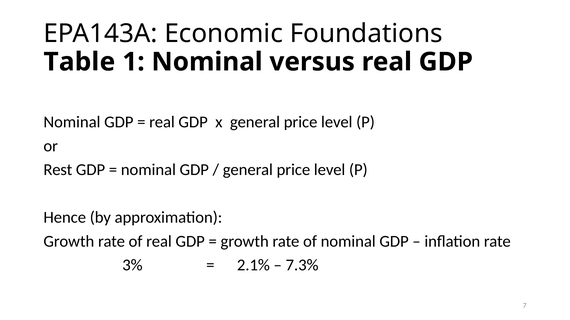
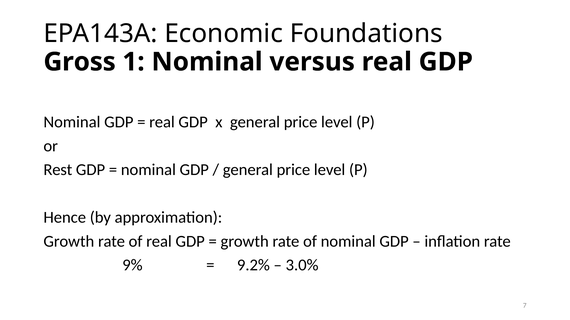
Table: Table -> Gross
3%: 3% -> 9%
2.1%: 2.1% -> 9.2%
7.3%: 7.3% -> 3.0%
